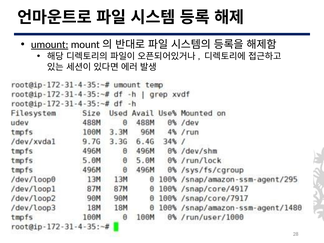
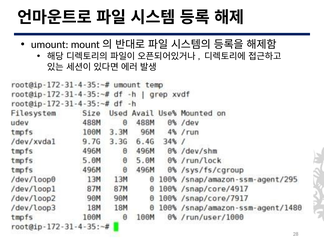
umount underline: present -> none
